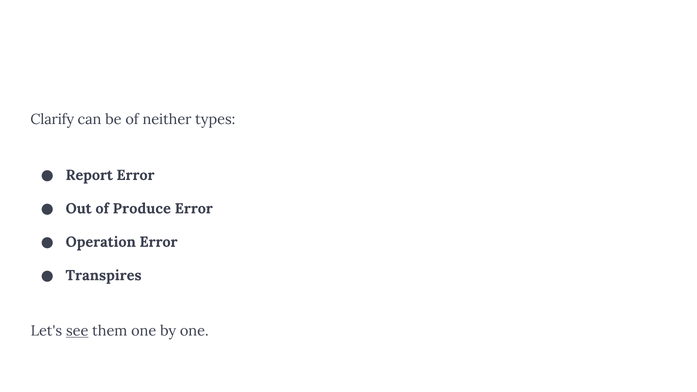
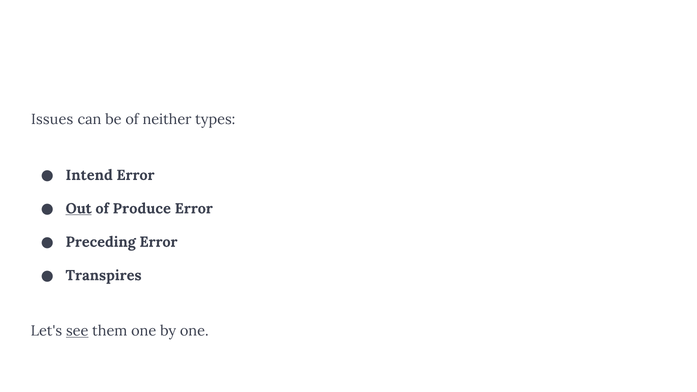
Clarify: Clarify -> Issues
Report: Report -> Intend
Out underline: none -> present
Operation: Operation -> Preceding
